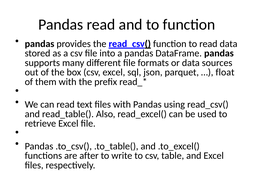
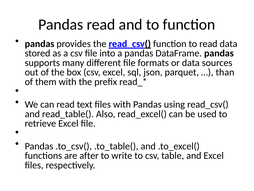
float: float -> than
